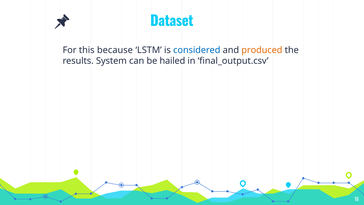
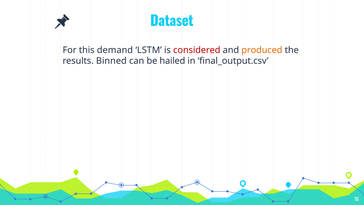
because: because -> demand
considered colour: blue -> red
System: System -> Binned
